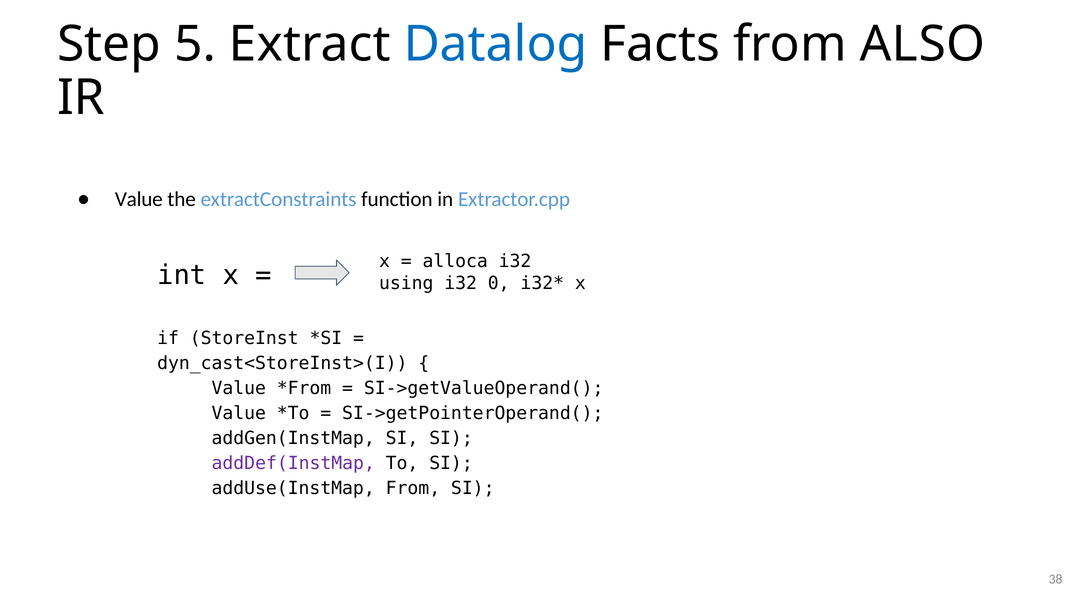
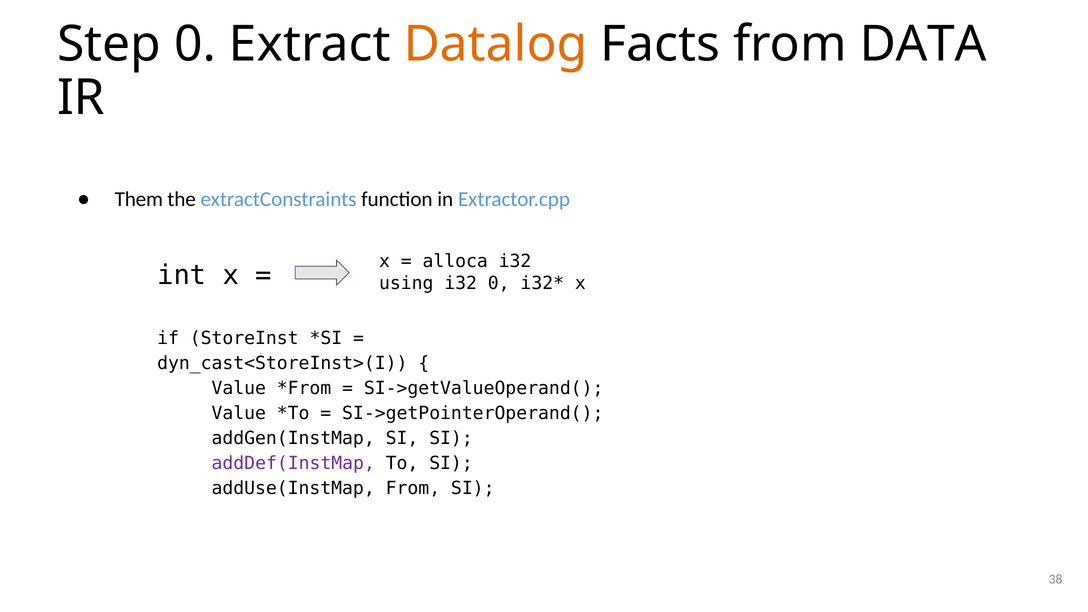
Step 5: 5 -> 0
Datalog colour: blue -> orange
ALSO: ALSO -> DATA
Value at (139, 199): Value -> Them
